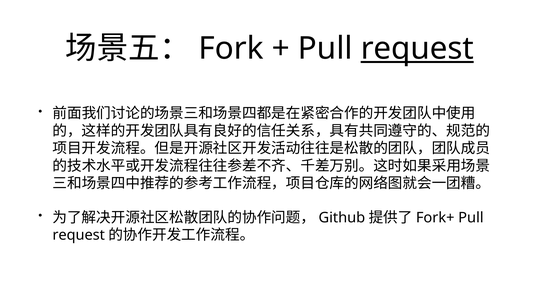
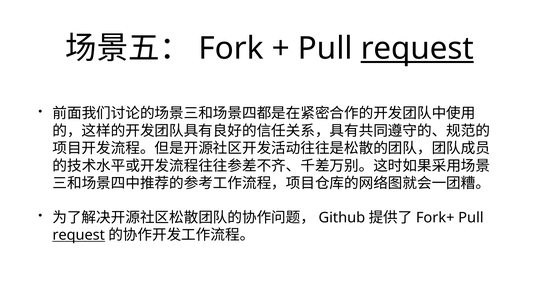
request at (79, 235) underline: none -> present
